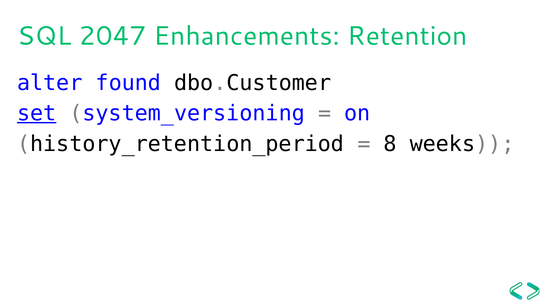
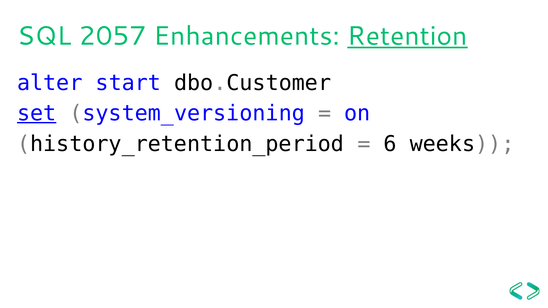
2047: 2047 -> 2057
Retention underline: none -> present
found: found -> start
8: 8 -> 6
